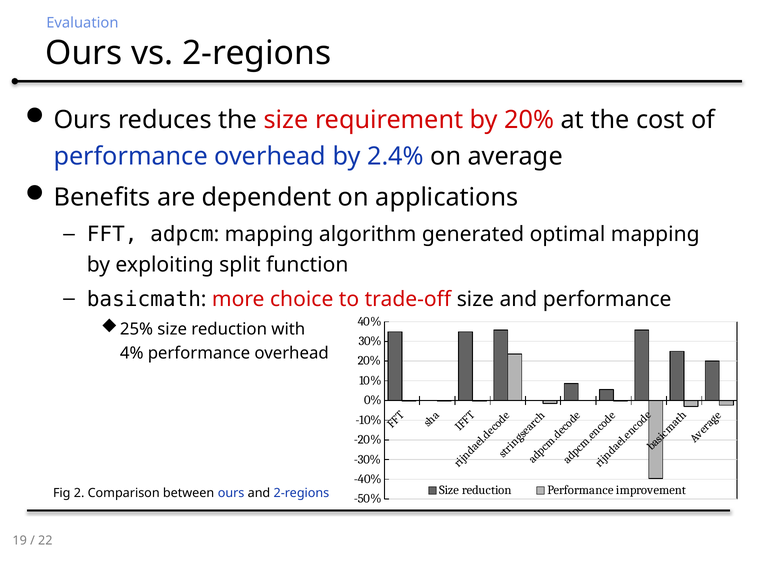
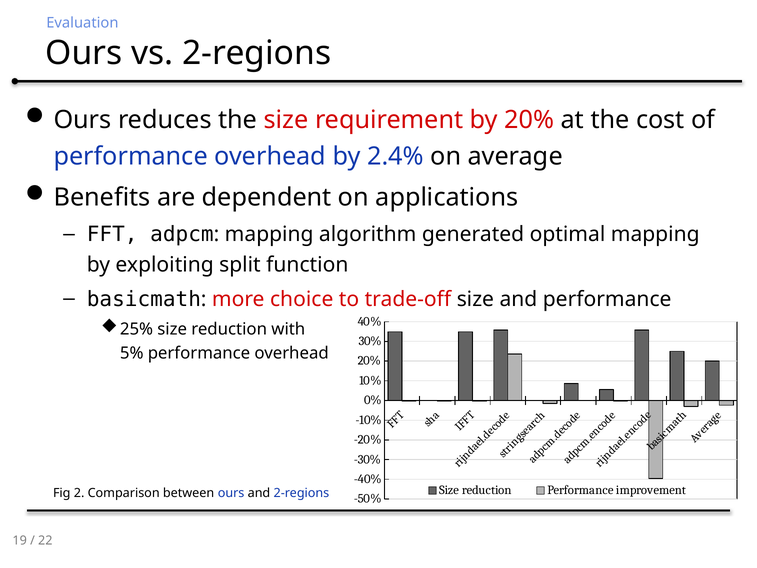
4%: 4% -> 5%
